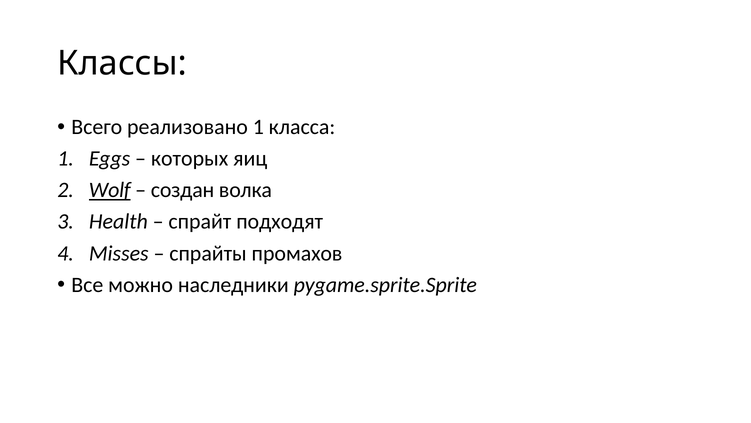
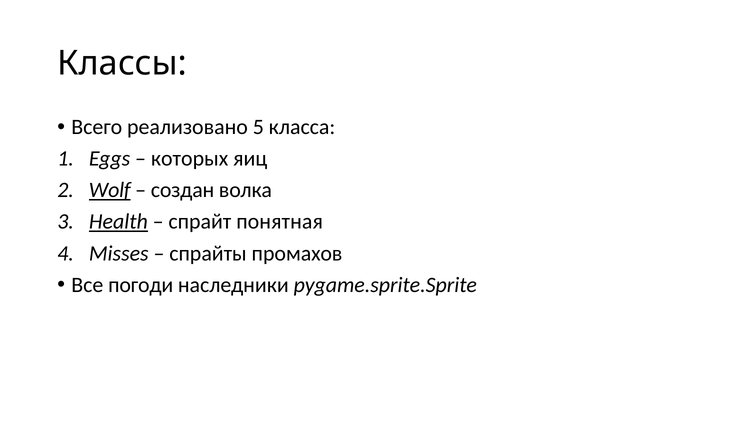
реализовано 1: 1 -> 5
Health underline: none -> present
подходят: подходят -> понятная
можно: можно -> погоди
